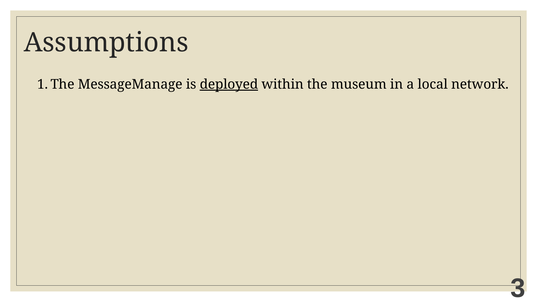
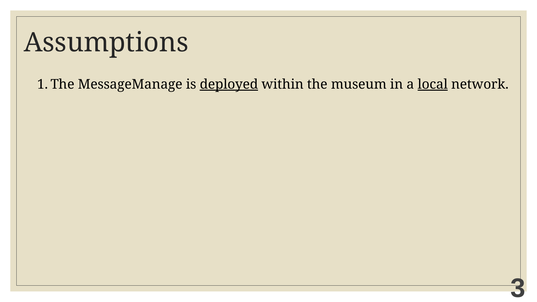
local underline: none -> present
